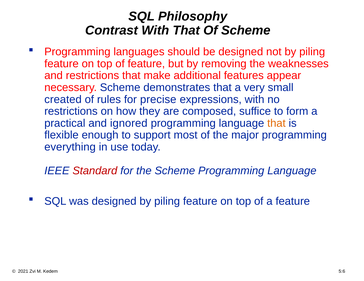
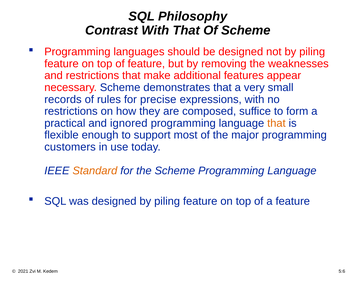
created: created -> records
everything: everything -> customers
Standard colour: red -> orange
